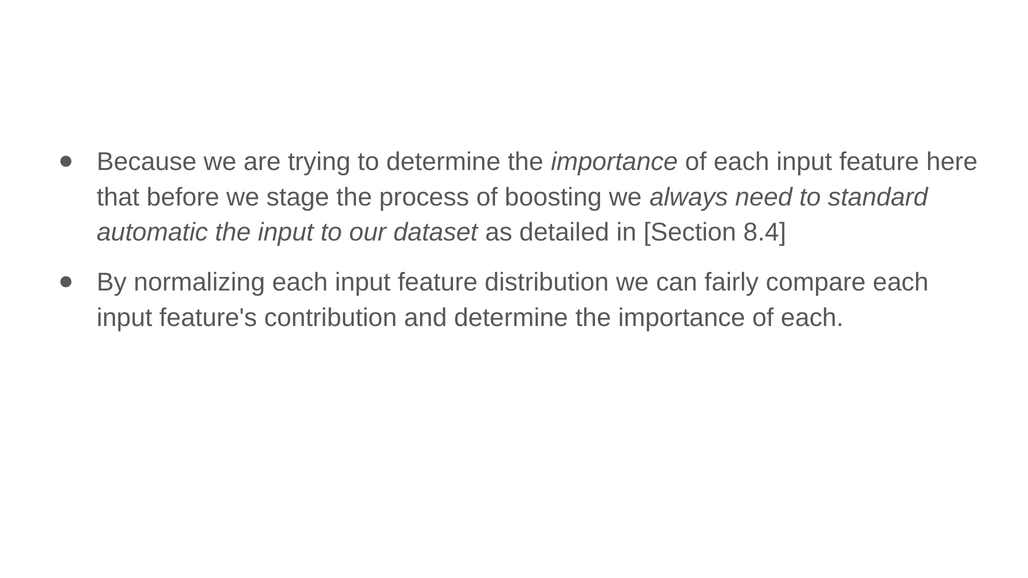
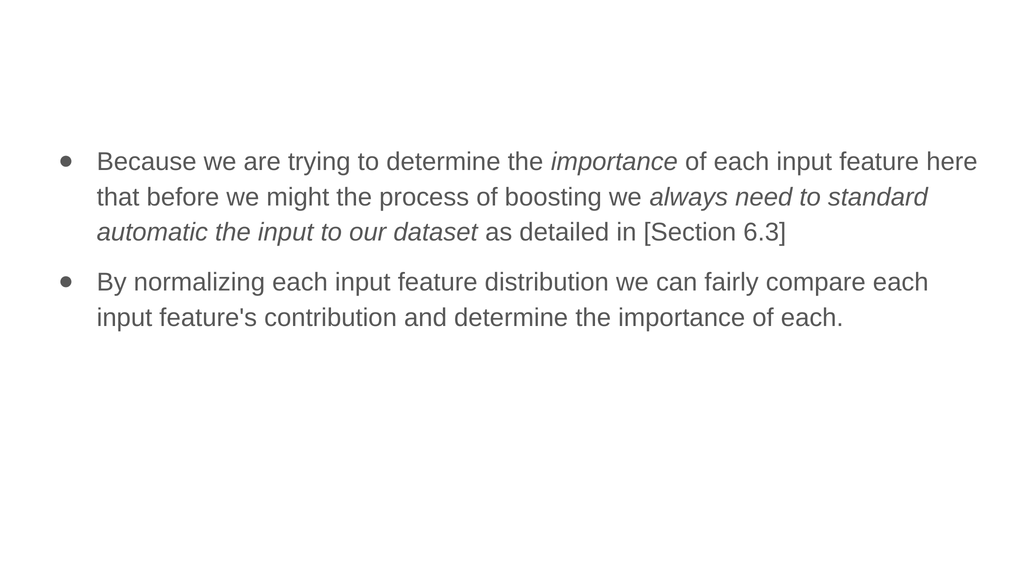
stage: stage -> might
8.4: 8.4 -> 6.3
